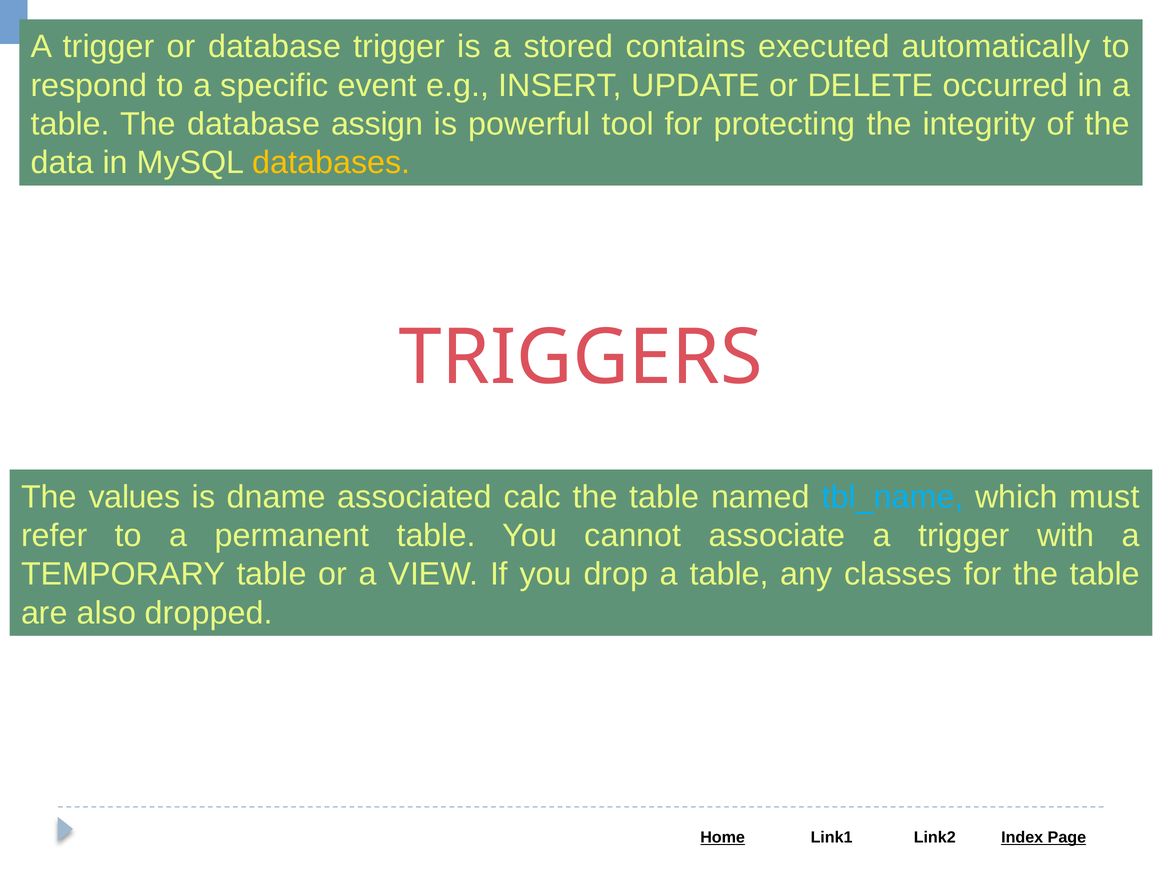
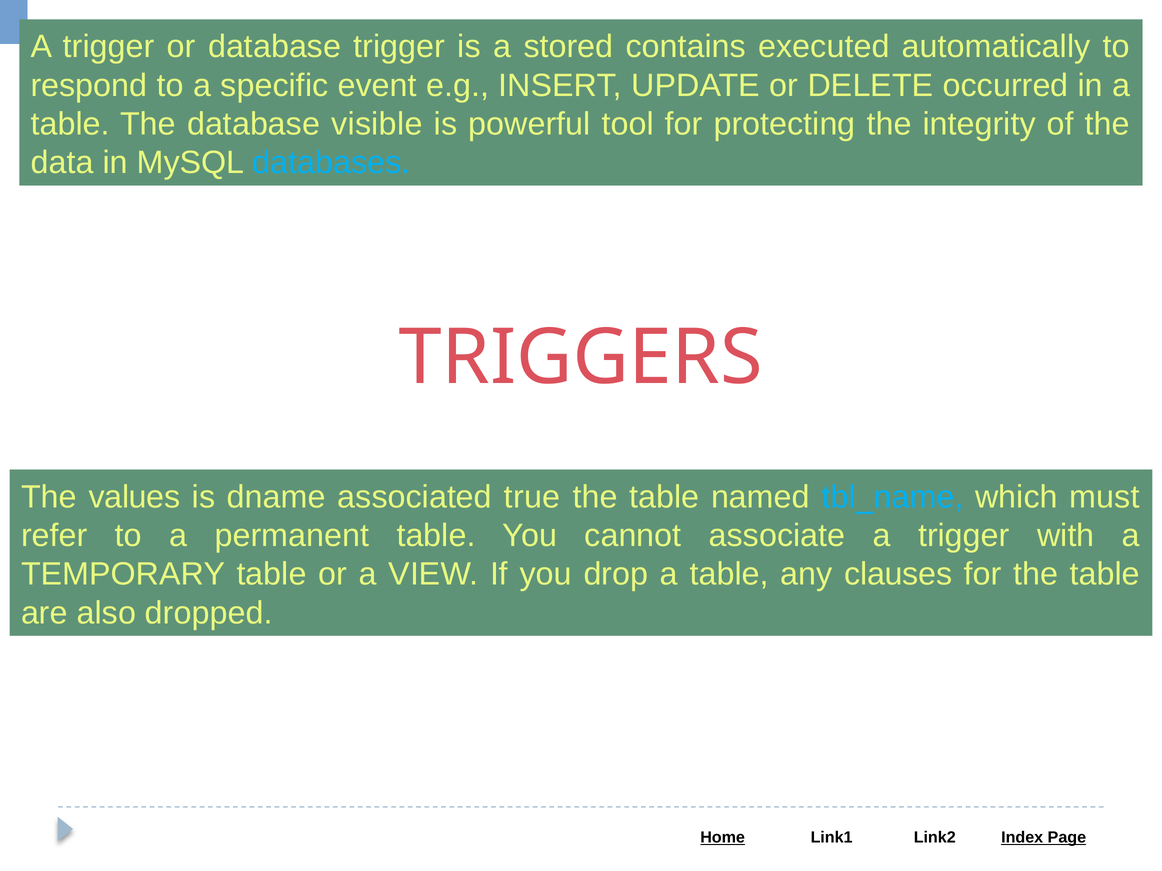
assign: assign -> visible
databases colour: yellow -> light blue
calc: calc -> true
classes: classes -> clauses
